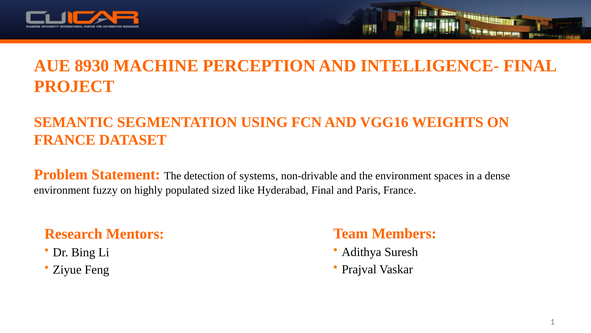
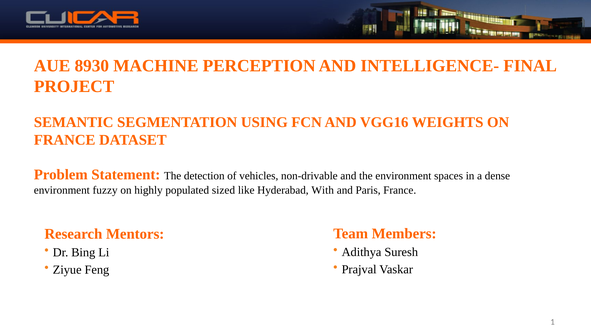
systems: systems -> vehicles
Hyderabad Final: Final -> With
